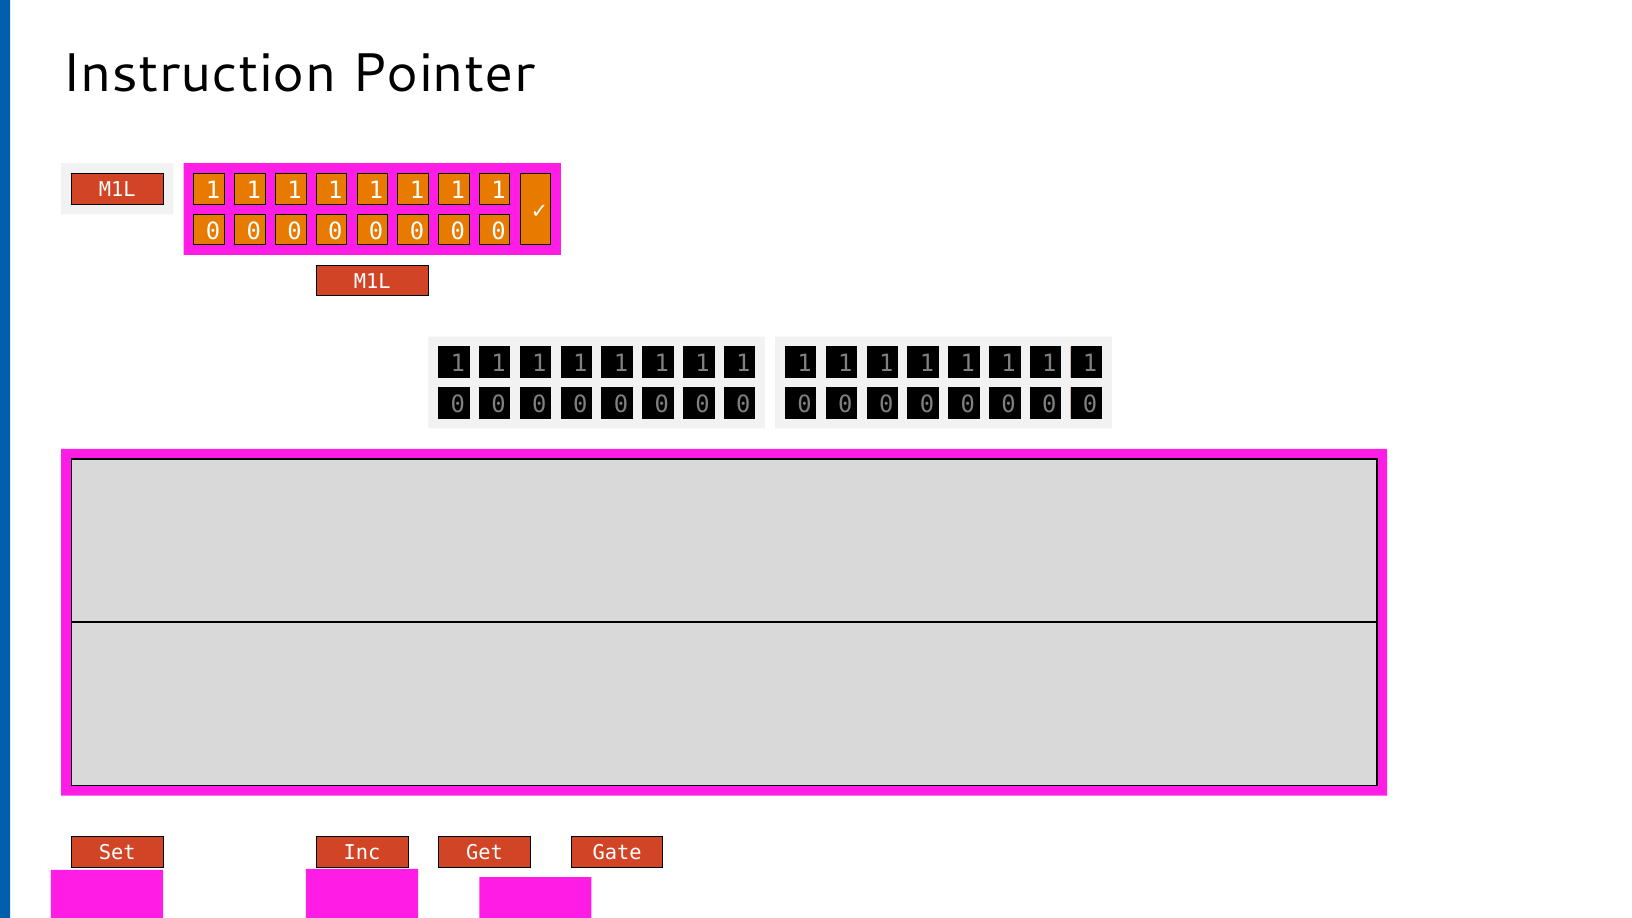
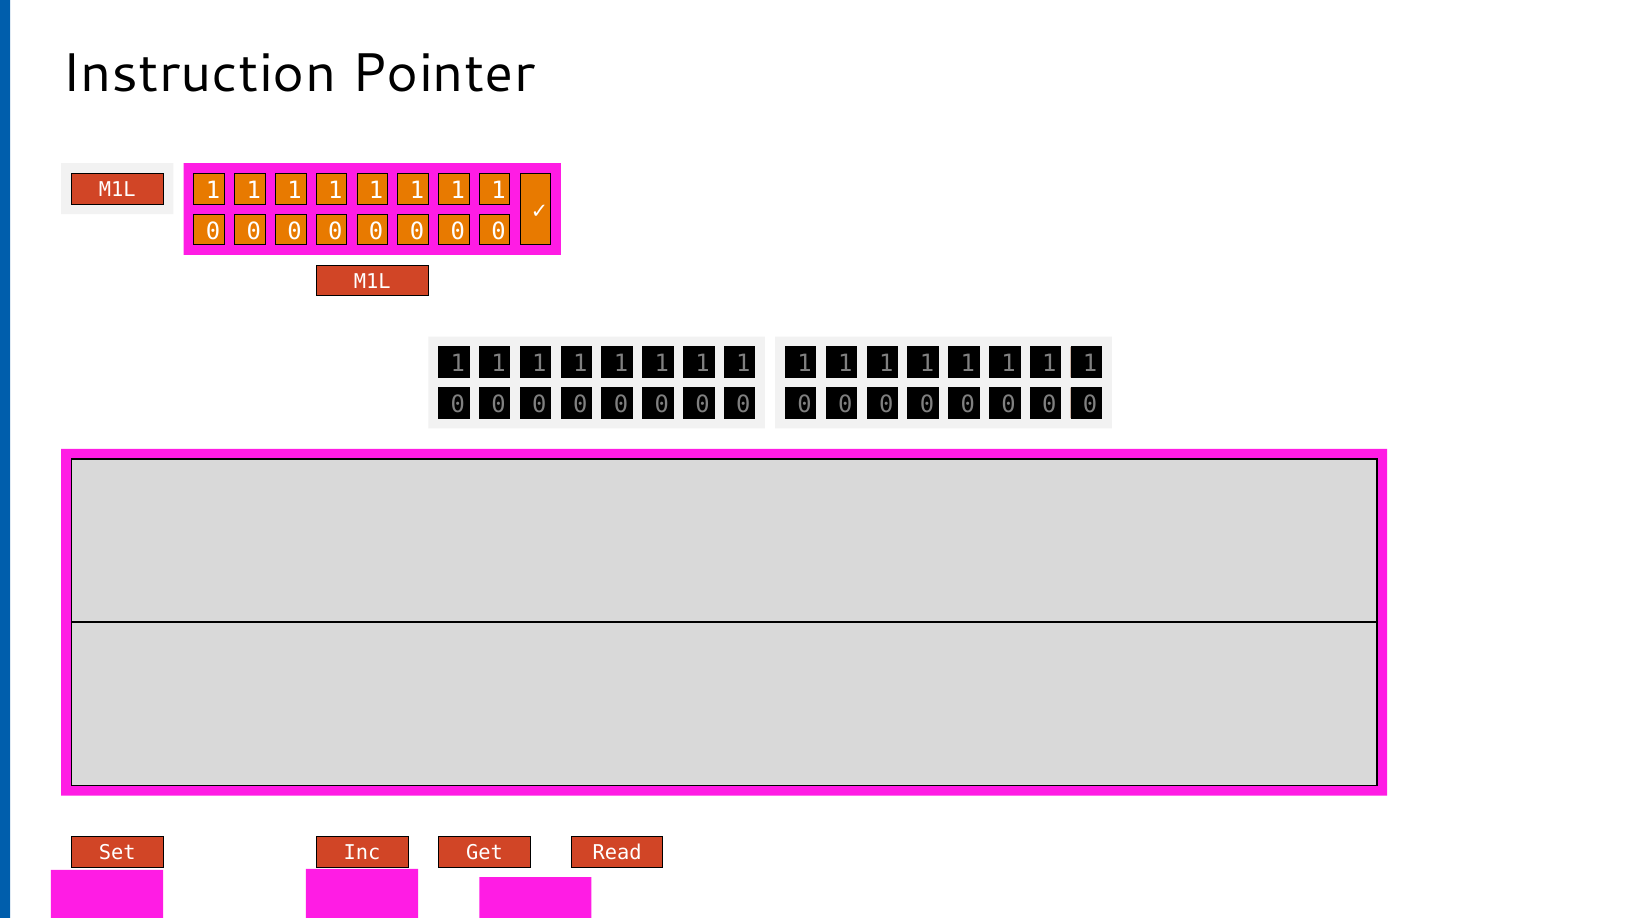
Gate: Gate -> Read
